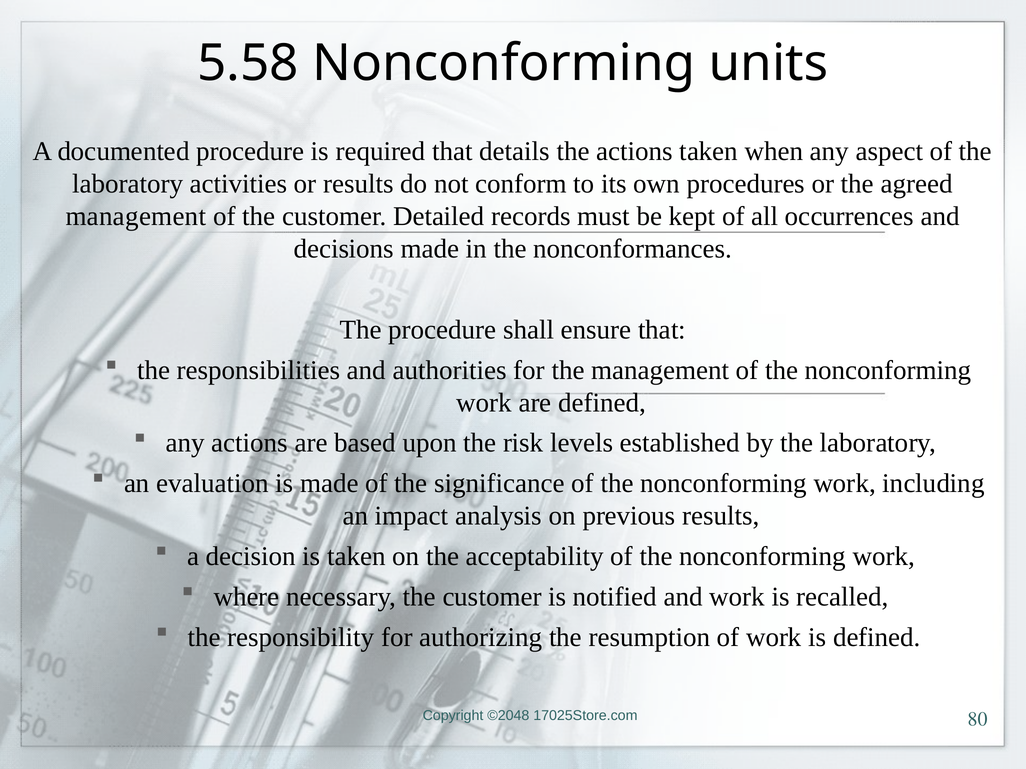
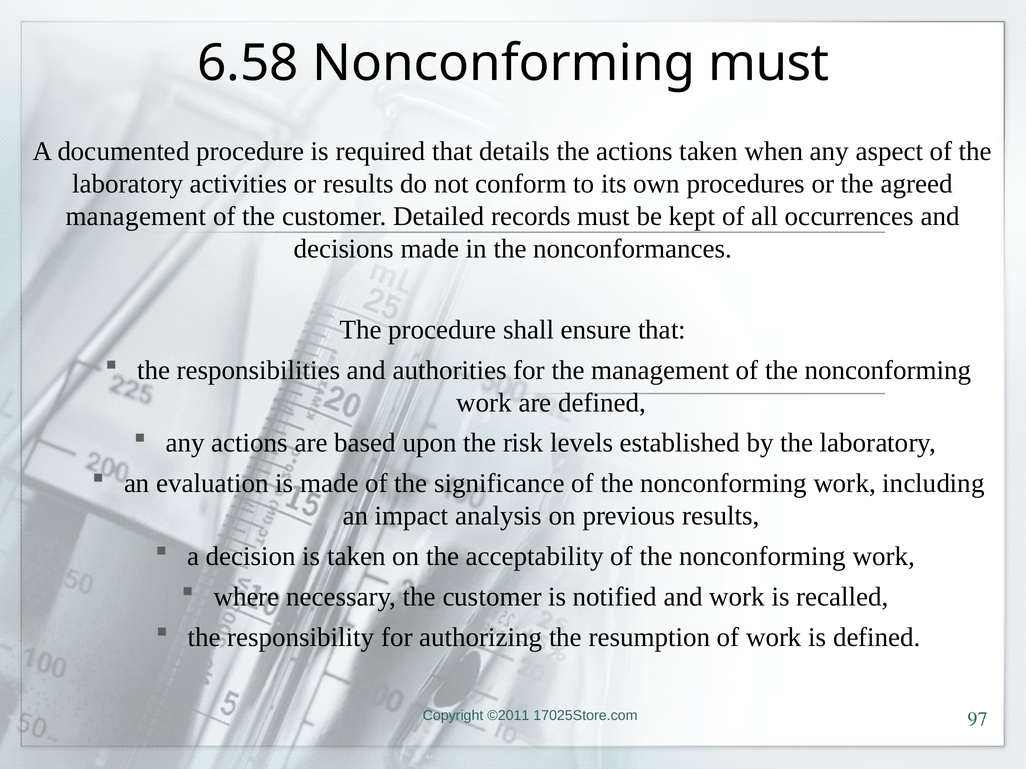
5.58: 5.58 -> 6.58
Nonconforming units: units -> must
©2048: ©2048 -> ©2011
80: 80 -> 97
